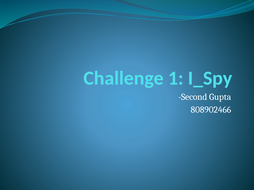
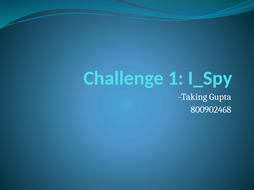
Second: Second -> Taking
808902466: 808902466 -> 800902468
